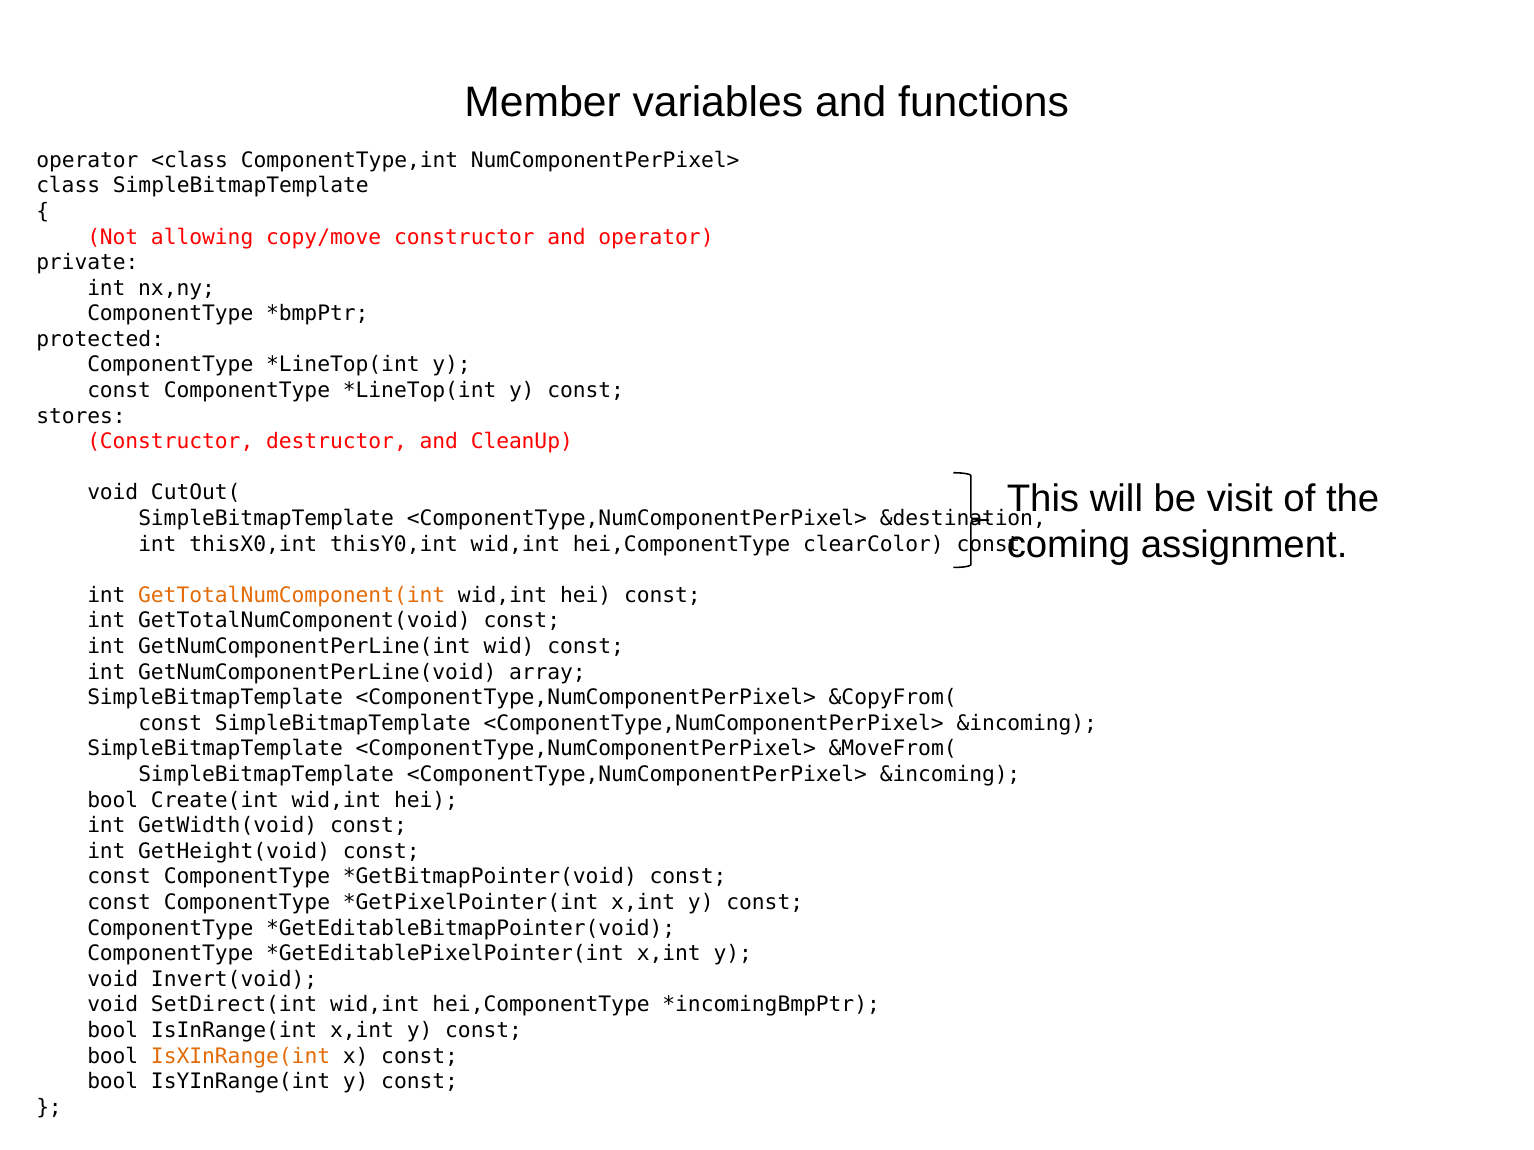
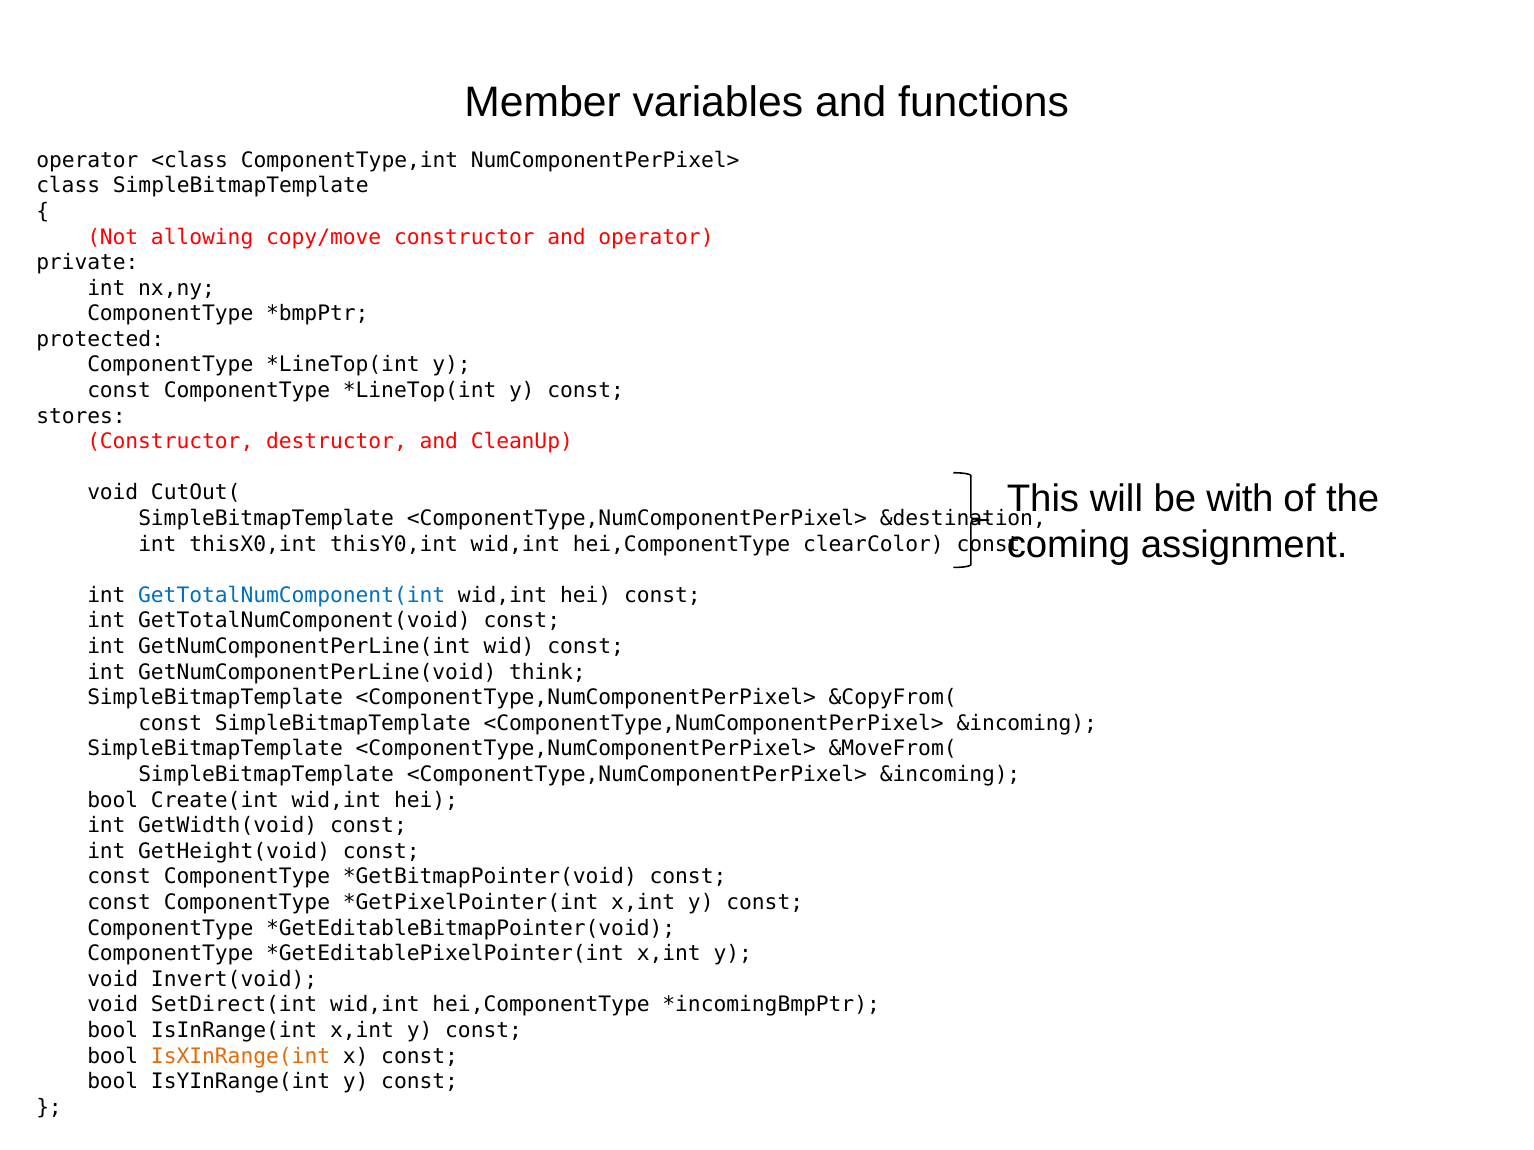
visit: visit -> with
GetTotalNumComponent(int colour: orange -> blue
array: array -> think
